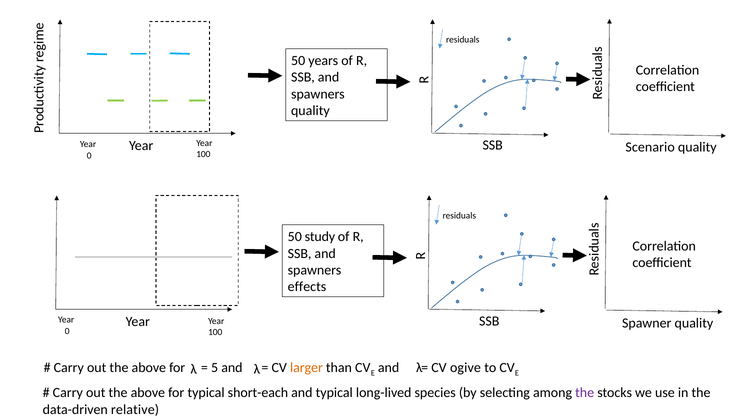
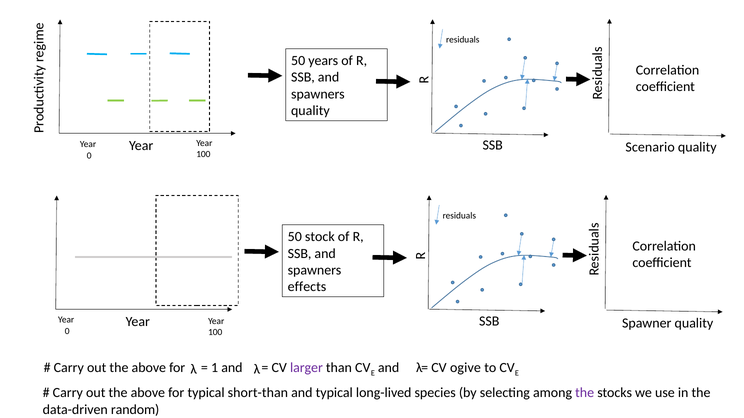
study: study -> stock
5: 5 -> 1
larger colour: orange -> purple
short-each: short-each -> short-than
relative: relative -> random
